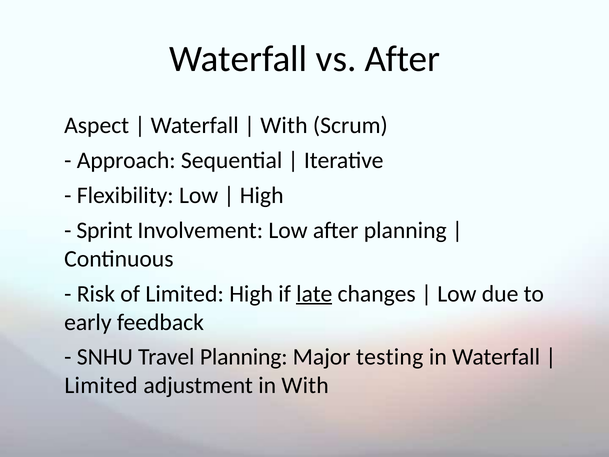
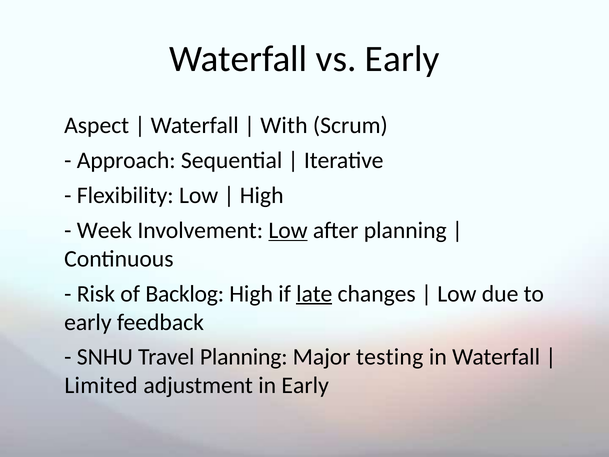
vs After: After -> Early
Sprint: Sprint -> Week
Low at (288, 230) underline: none -> present
of Limited: Limited -> Backlog
in With: With -> Early
